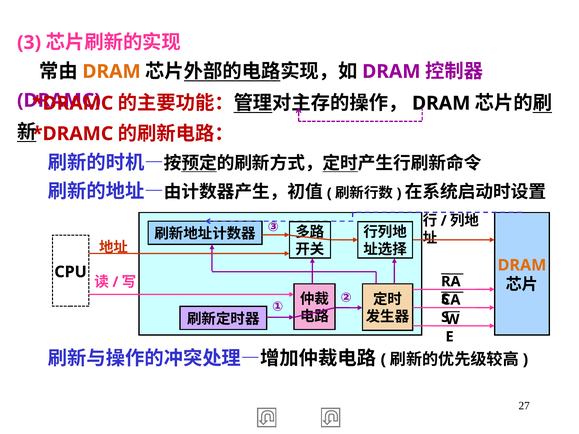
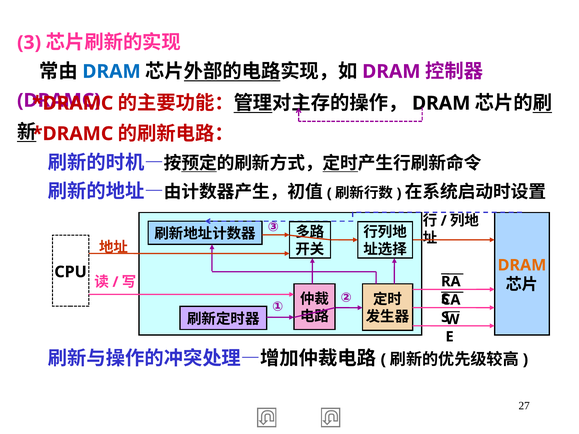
DRAM at (112, 72) colour: orange -> blue
